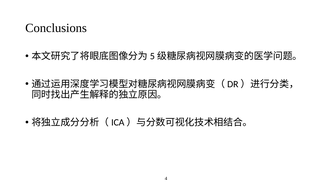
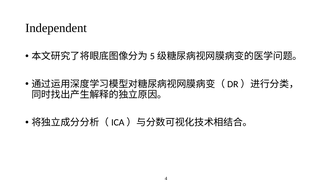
Conclusions: Conclusions -> Independent
